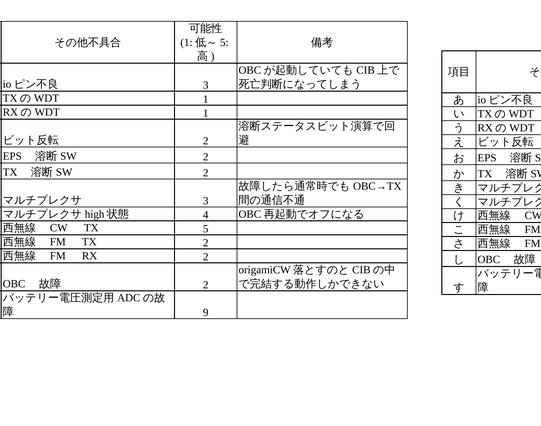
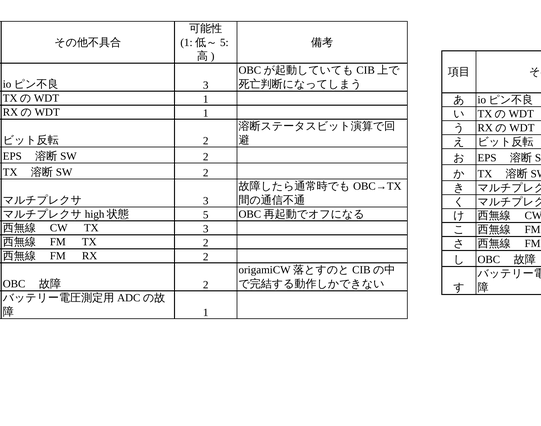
4 at (206, 215): 4 -> 5
TX 5: 5 -> 3
9 at (206, 313): 9 -> 1
